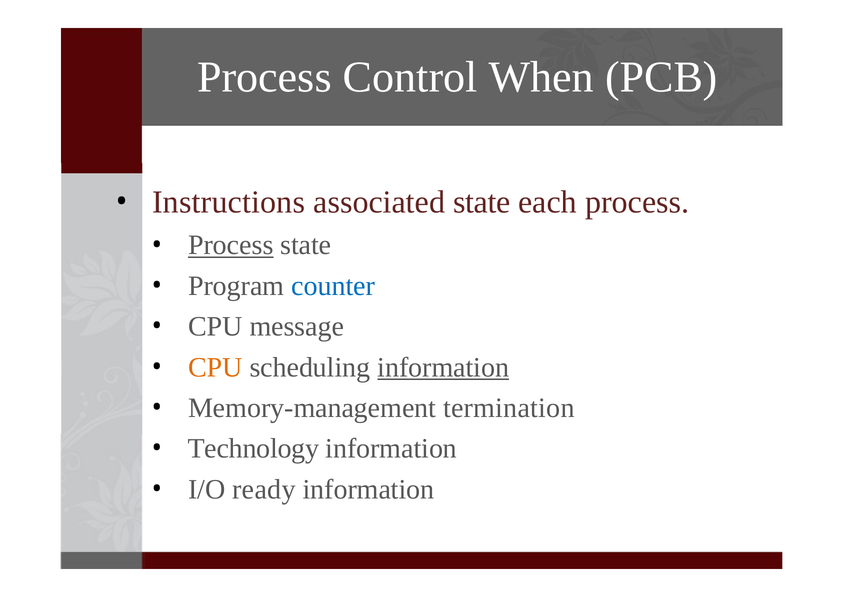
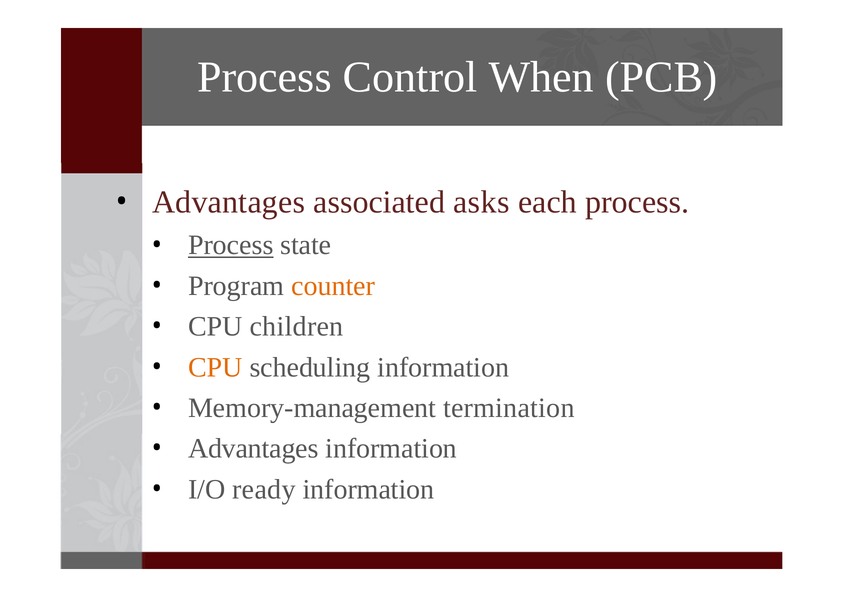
Instructions at (229, 202): Instructions -> Advantages
associated state: state -> asks
counter colour: blue -> orange
message: message -> children
information at (443, 367) underline: present -> none
Technology at (253, 449): Technology -> Advantages
